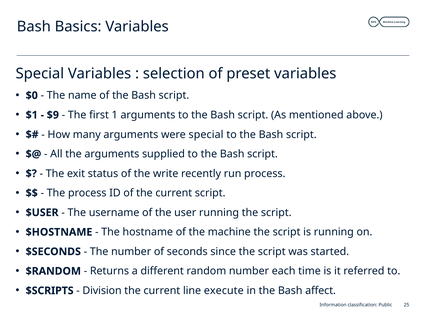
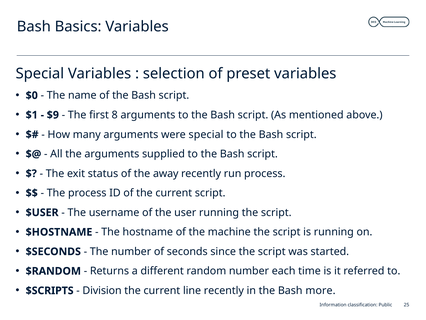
1: 1 -> 8
write: write -> away
line execute: execute -> recently
affect: affect -> more
